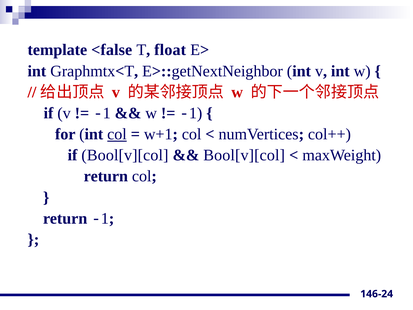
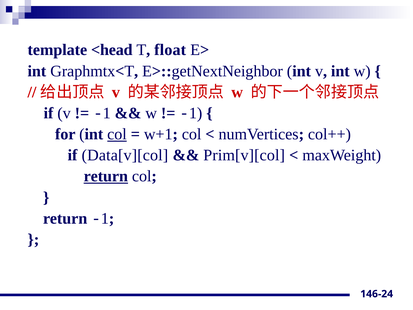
<false: <false -> <head
if Bool[v][col: Bool[v][col -> Data[v][col
Bool[v][col at (244, 155): Bool[v][col -> Prim[v][col
return at (106, 176) underline: none -> present
